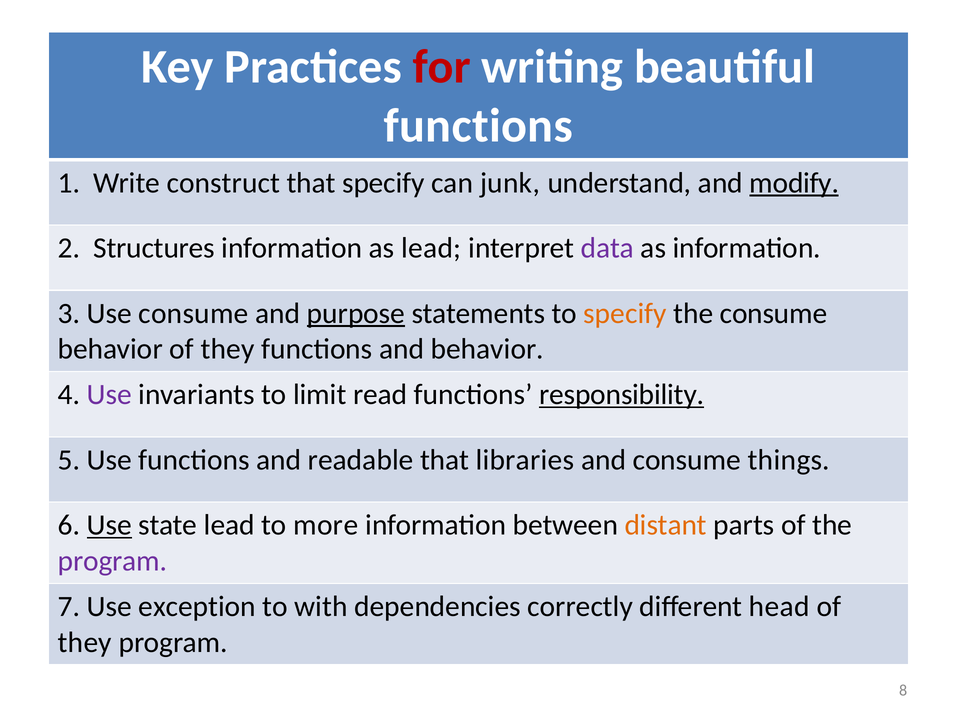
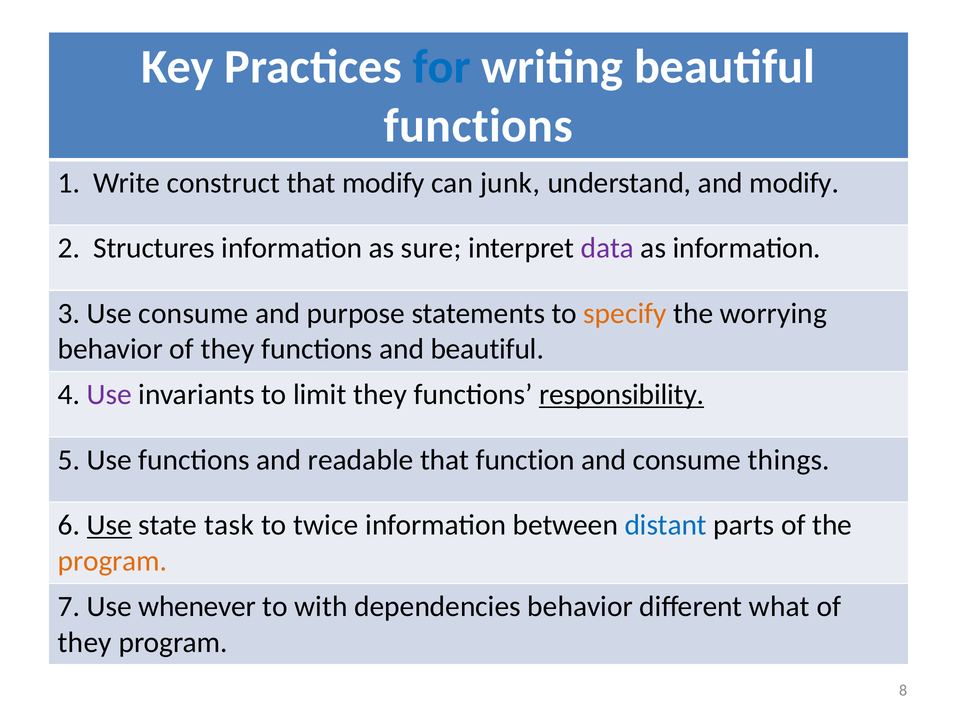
for colour: red -> blue
that specify: specify -> modify
modify at (794, 183) underline: present -> none
as lead: lead -> sure
purpose underline: present -> none
the consume: consume -> worrying
and behavior: behavior -> beautiful
limit read: read -> they
libraries: libraries -> function
state lead: lead -> task
more: more -> twice
distant colour: orange -> blue
program at (113, 562) colour: purple -> orange
exception: exception -> whenever
dependencies correctly: correctly -> behavior
head: head -> what
